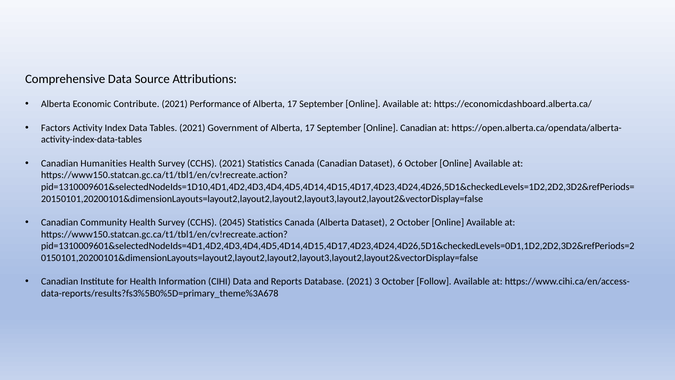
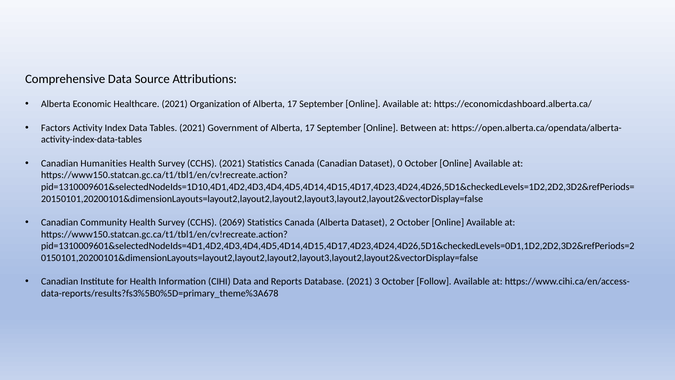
Contribute: Contribute -> Healthcare
Performance: Performance -> Organization
Online Canadian: Canadian -> Between
6: 6 -> 0
2045: 2045 -> 2069
